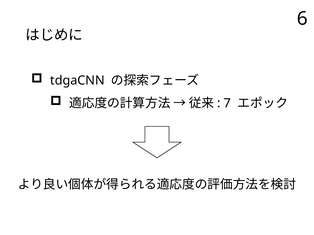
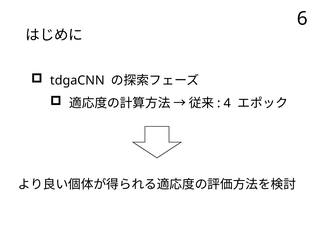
7: 7 -> 4
